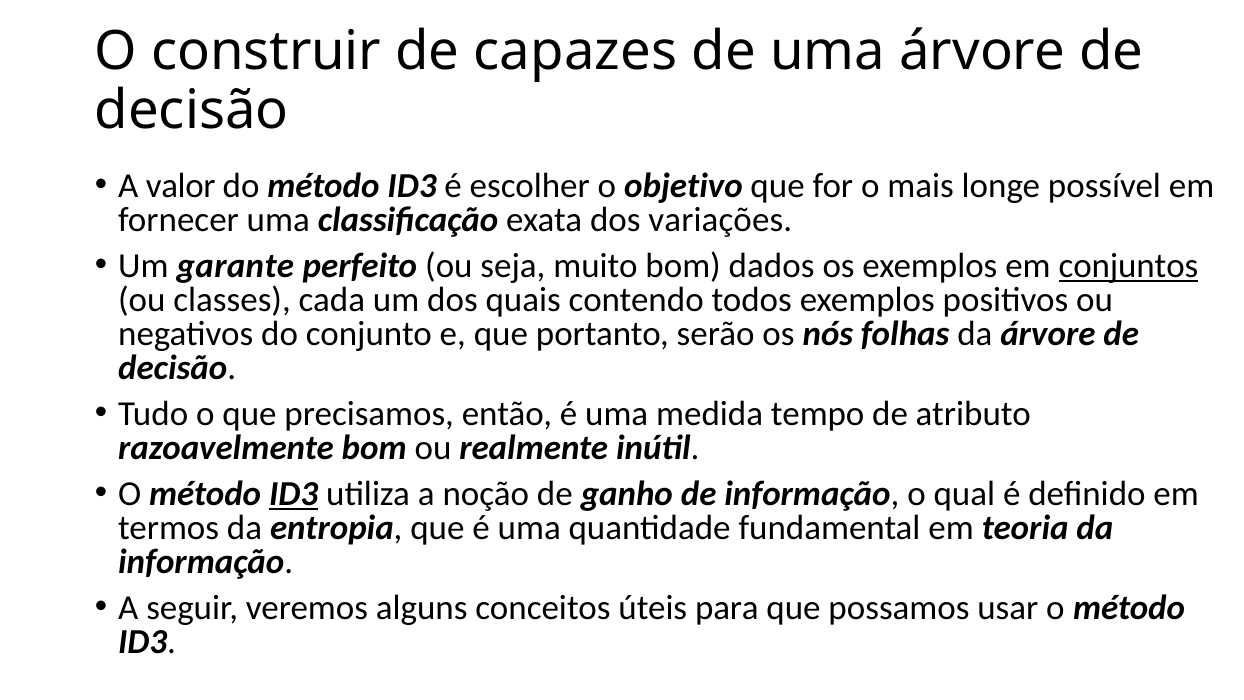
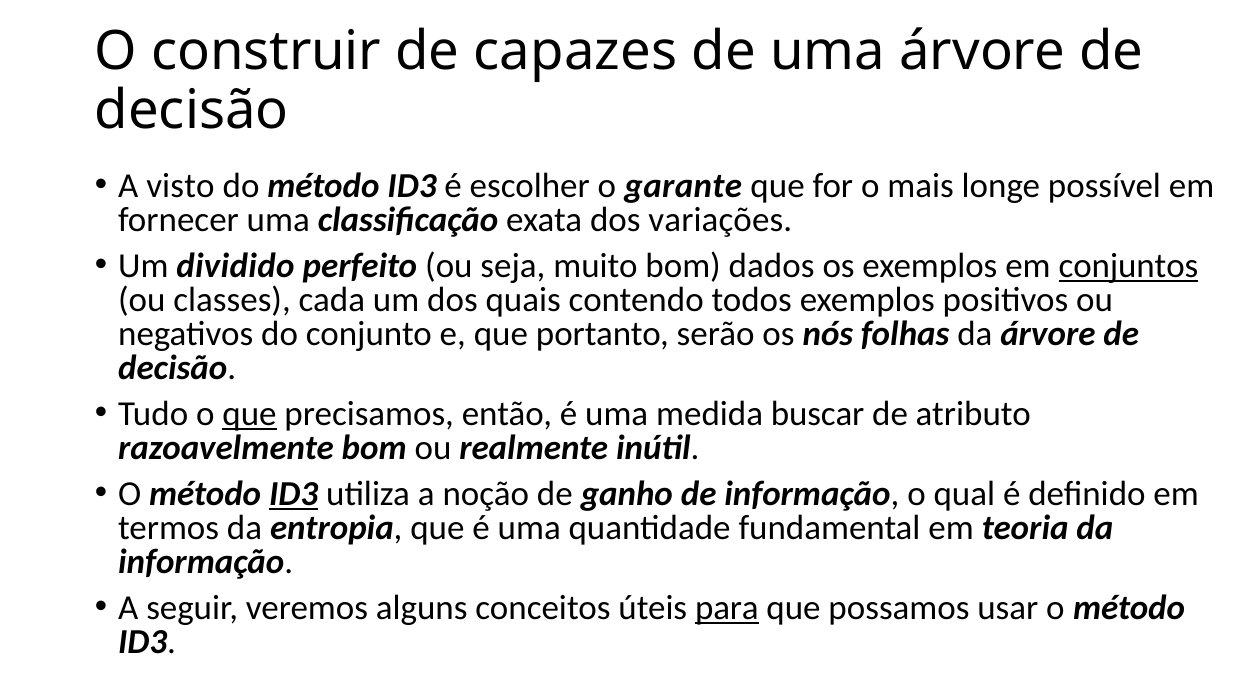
valor: valor -> visto
objetivo: objetivo -> garante
garante: garante -> dividido
que at (250, 414) underline: none -> present
tempo: tempo -> buscar
para underline: none -> present
